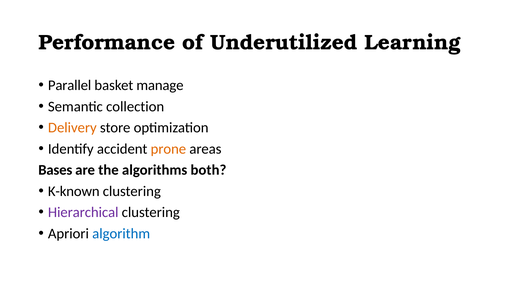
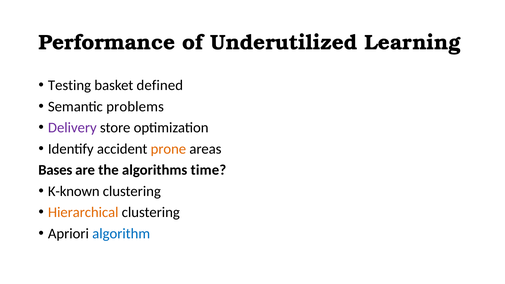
Parallel: Parallel -> Testing
manage: manage -> defined
collection: collection -> problems
Delivery colour: orange -> purple
both: both -> time
Hierarchical colour: purple -> orange
